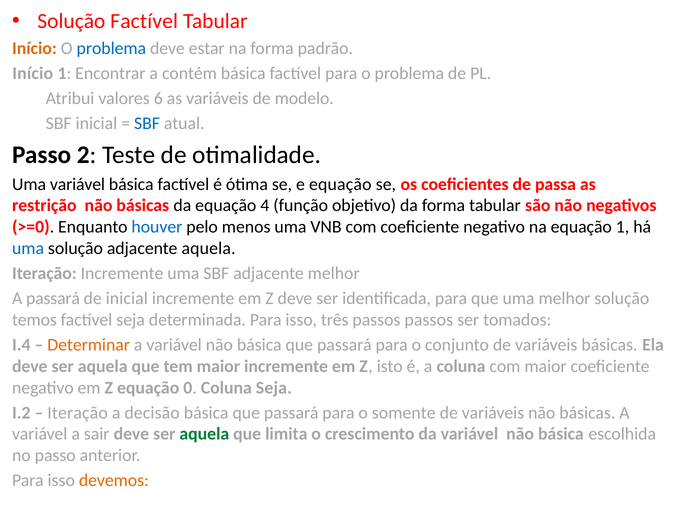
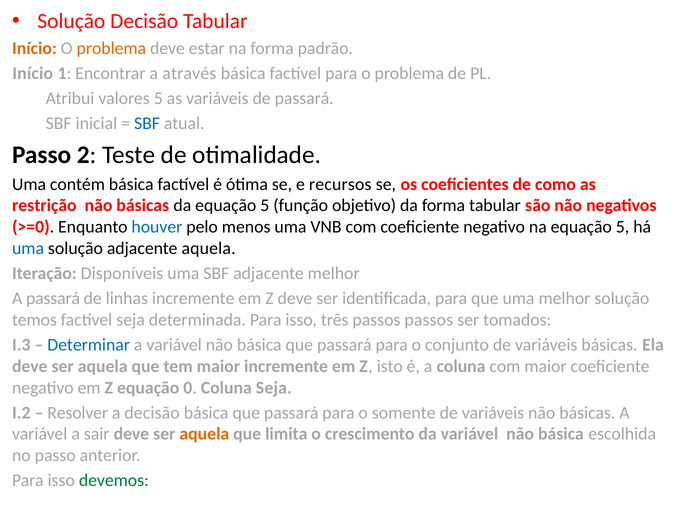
Solução Factível: Factível -> Decisão
problema at (111, 48) colour: blue -> orange
contém: contém -> através
valores 6: 6 -> 5
de modelo: modelo -> passará
Uma variável: variável -> contém
e equação: equação -> recursos
passa: passa -> como
da equação 4: 4 -> 5
na equação 1: 1 -> 5
Iteração Incremente: Incremente -> Disponíveis
de inicial: inicial -> linhas
I.4: I.4 -> I.3
Determinar colour: orange -> blue
Iteração at (78, 412): Iteração -> Resolver
aquela at (204, 434) colour: green -> orange
devemos colour: orange -> green
